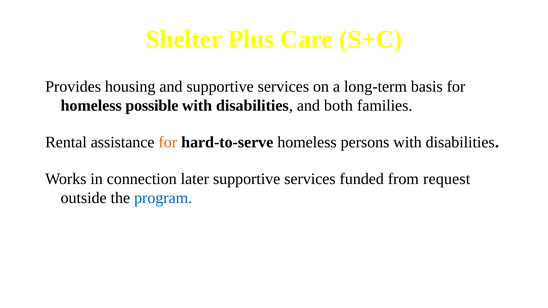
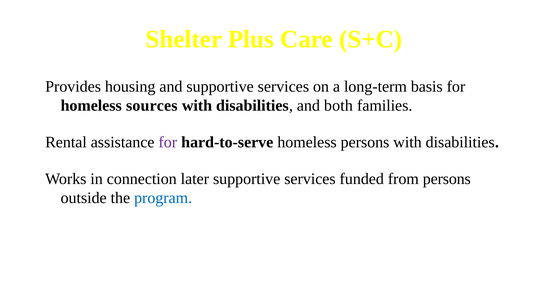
possible: possible -> sources
for at (168, 142) colour: orange -> purple
from request: request -> persons
